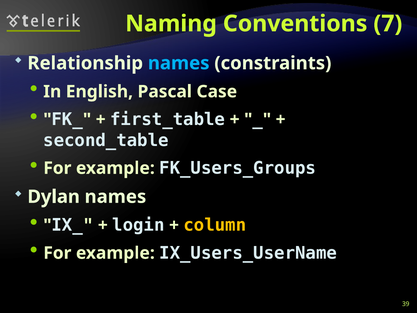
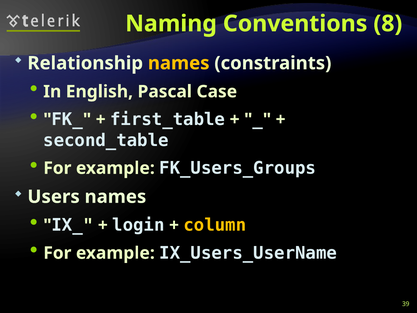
7: 7 -> 8
names at (179, 63) colour: light blue -> yellow
Dylan: Dylan -> Users
